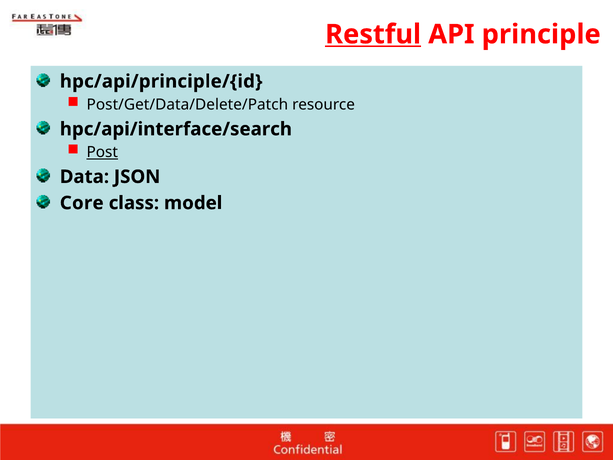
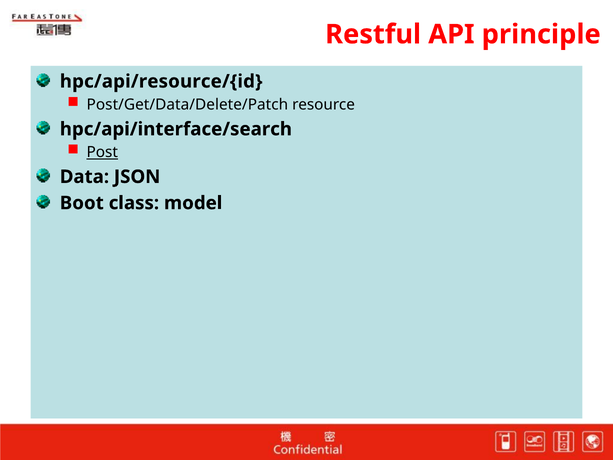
Restful underline: present -> none
hpc/api/principle/{id: hpc/api/principle/{id -> hpc/api/resource/{id
Core: Core -> Boot
